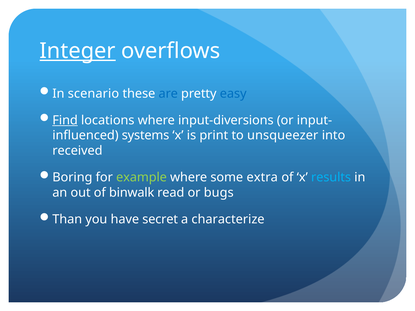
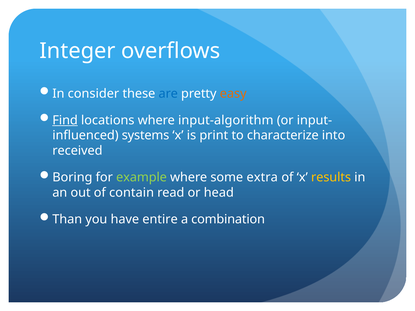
Integer underline: present -> none
scenario: scenario -> consider
easy colour: blue -> orange
input-diversions: input-diversions -> input-algorithm
unsqueezer: unsqueezer -> characterize
results colour: light blue -> yellow
binwalk: binwalk -> contain
bugs: bugs -> head
secret: secret -> entire
characterize: characterize -> combination
